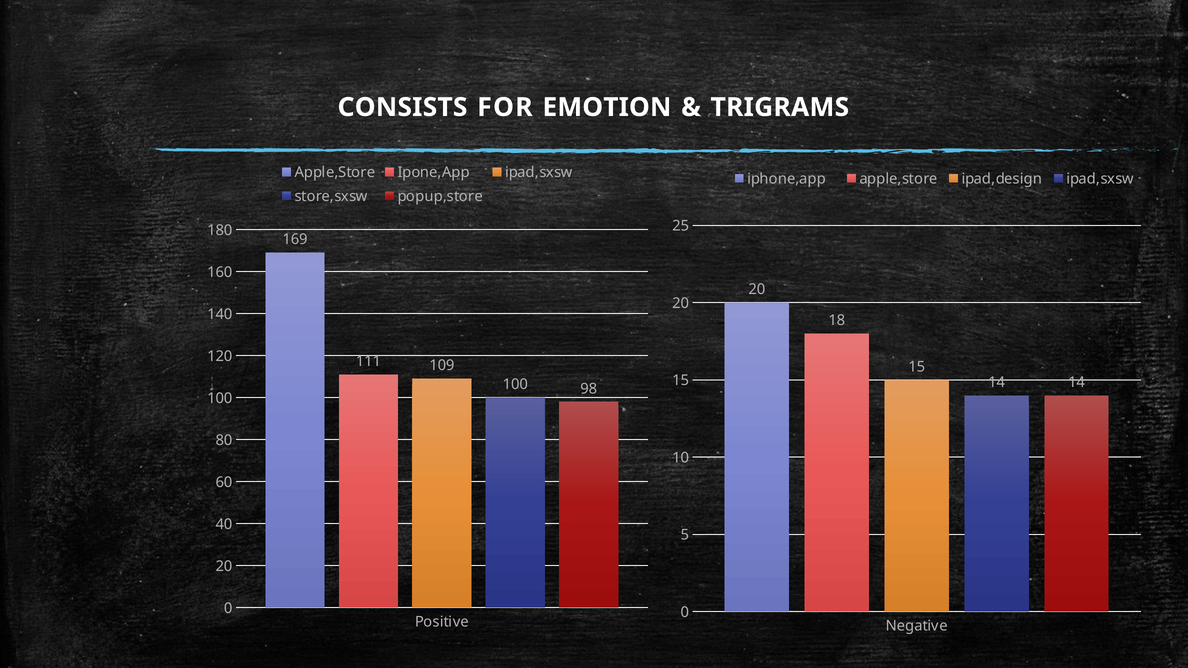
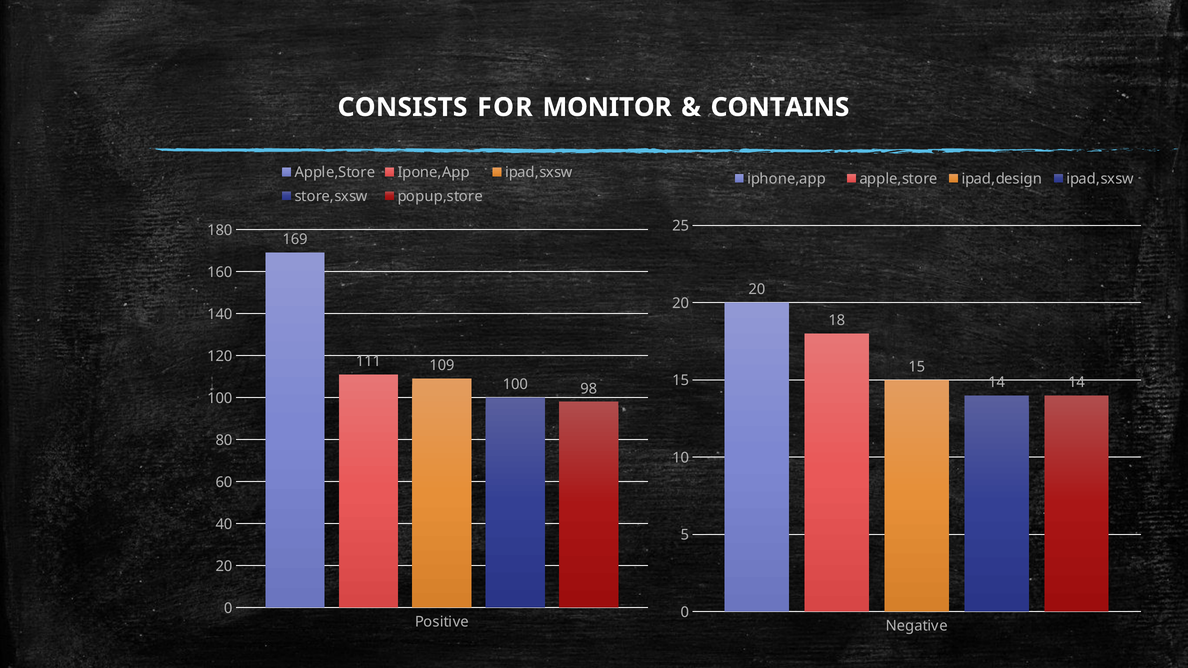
EMOTION: EMOTION -> MONITOR
TRIGRAMS: TRIGRAMS -> CONTAINS
